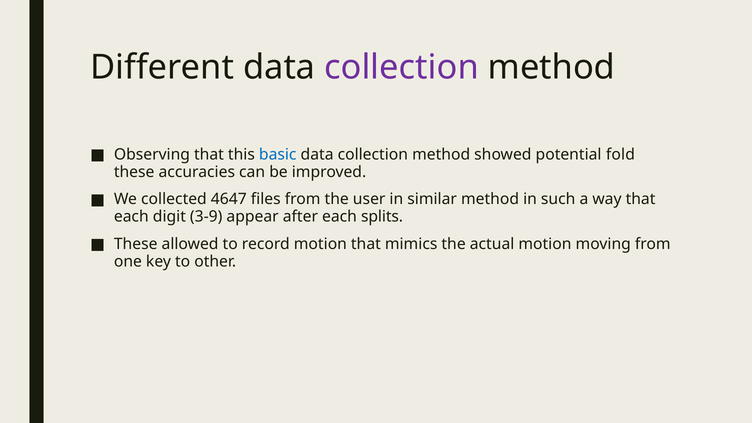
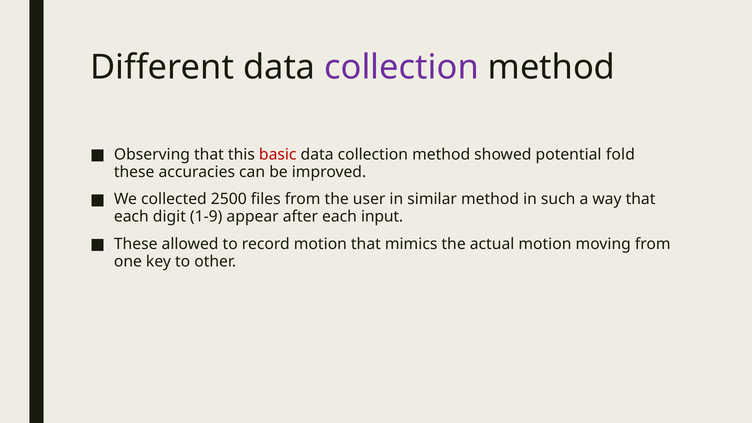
basic colour: blue -> red
4647: 4647 -> 2500
3-9: 3-9 -> 1-9
splits: splits -> input
